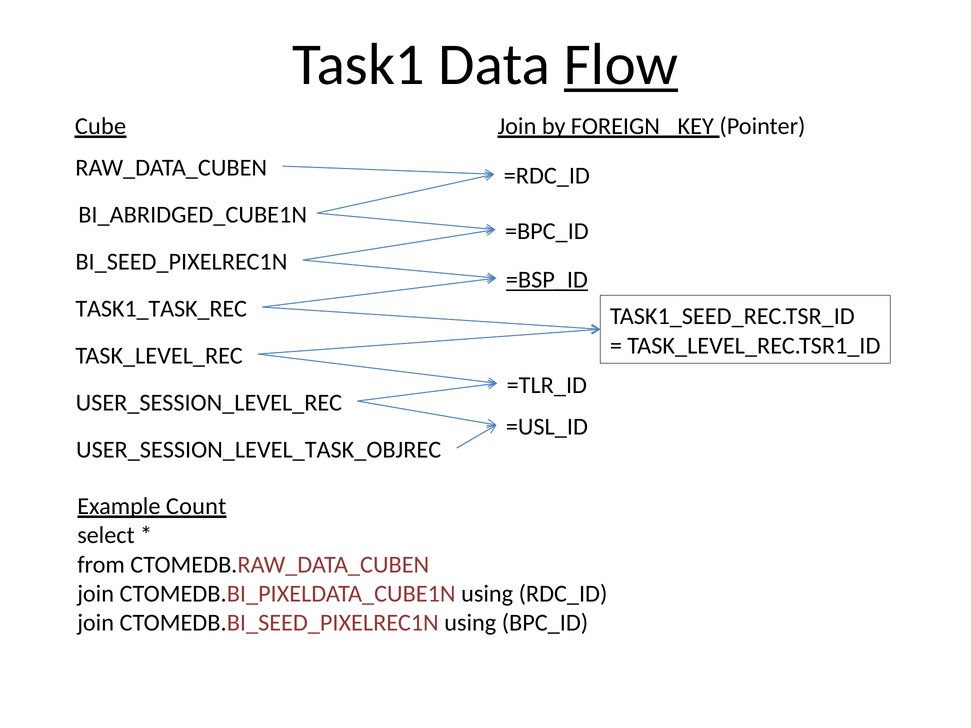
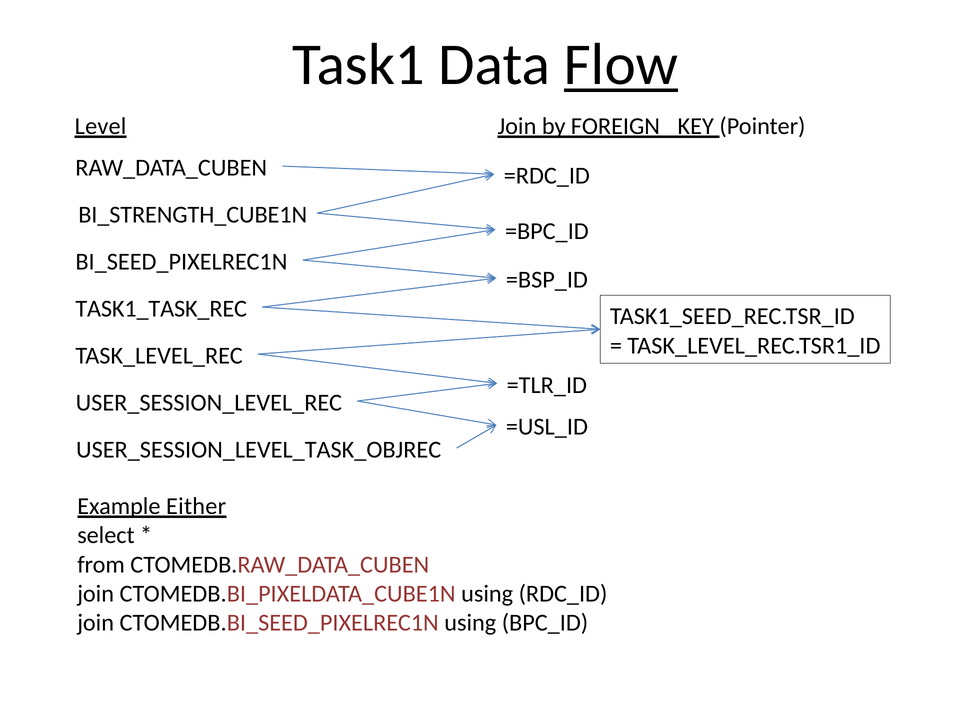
Cube: Cube -> Level
BI_ABRIDGED_CUBE1N: BI_ABRIDGED_CUBE1N -> BI_STRENGTH_CUBE1N
=BSP_ID underline: present -> none
Count: Count -> Either
